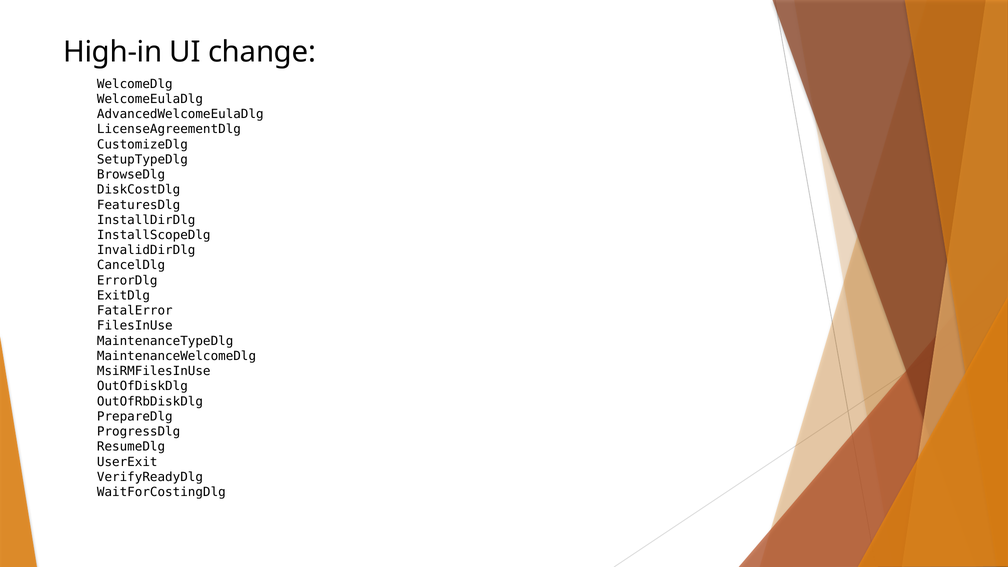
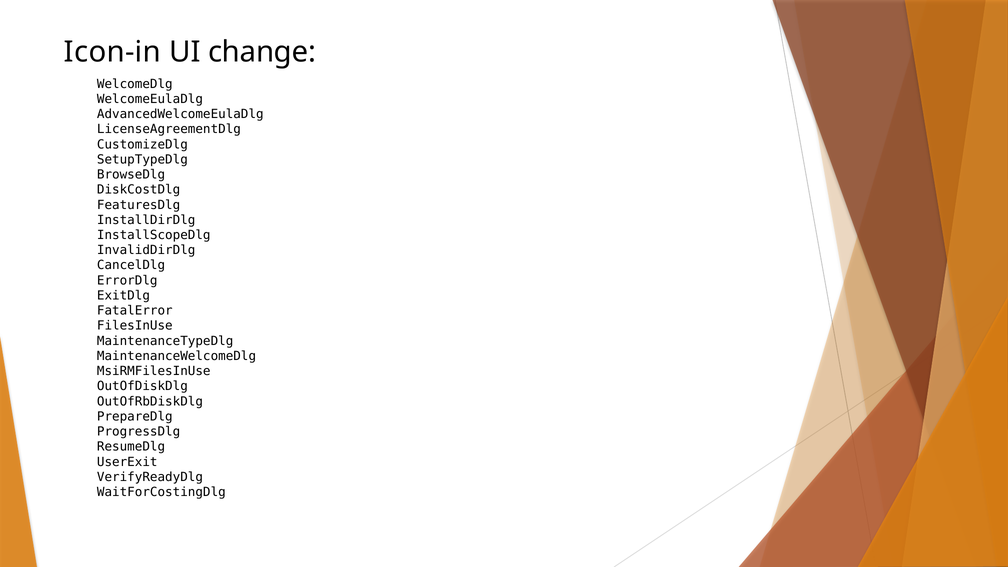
High-in: High-in -> Icon-in
